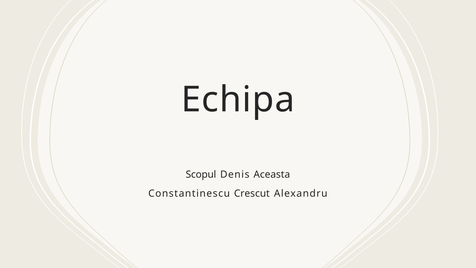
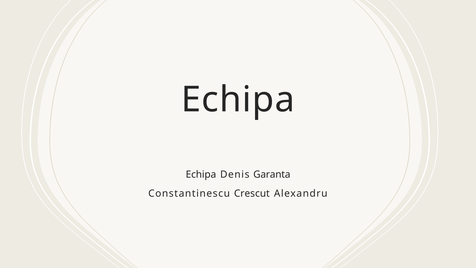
Scopul at (201, 175): Scopul -> Echipa
Aceasta: Aceasta -> Garanta
